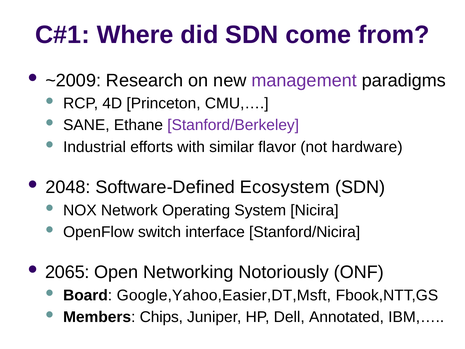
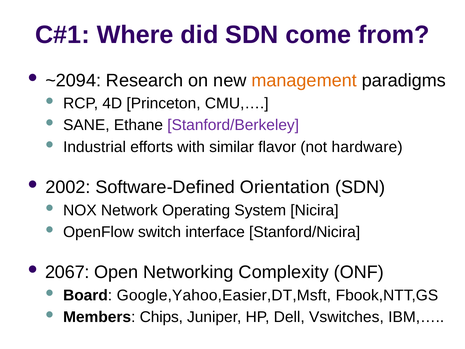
~2009: ~2009 -> ~2094
management colour: purple -> orange
2048: 2048 -> 2002
Ecosystem: Ecosystem -> Orientation
2065: 2065 -> 2067
Notoriously: Notoriously -> Complexity
Annotated: Annotated -> Vswitches
